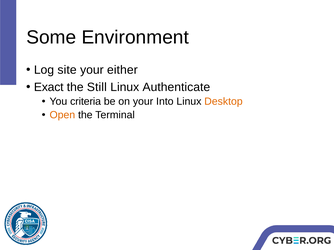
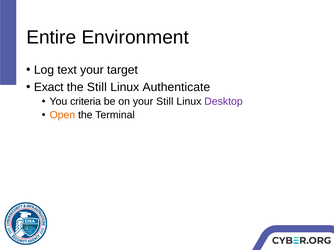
Some: Some -> Entire
site: site -> text
either: either -> target
your Into: Into -> Still
Desktop colour: orange -> purple
